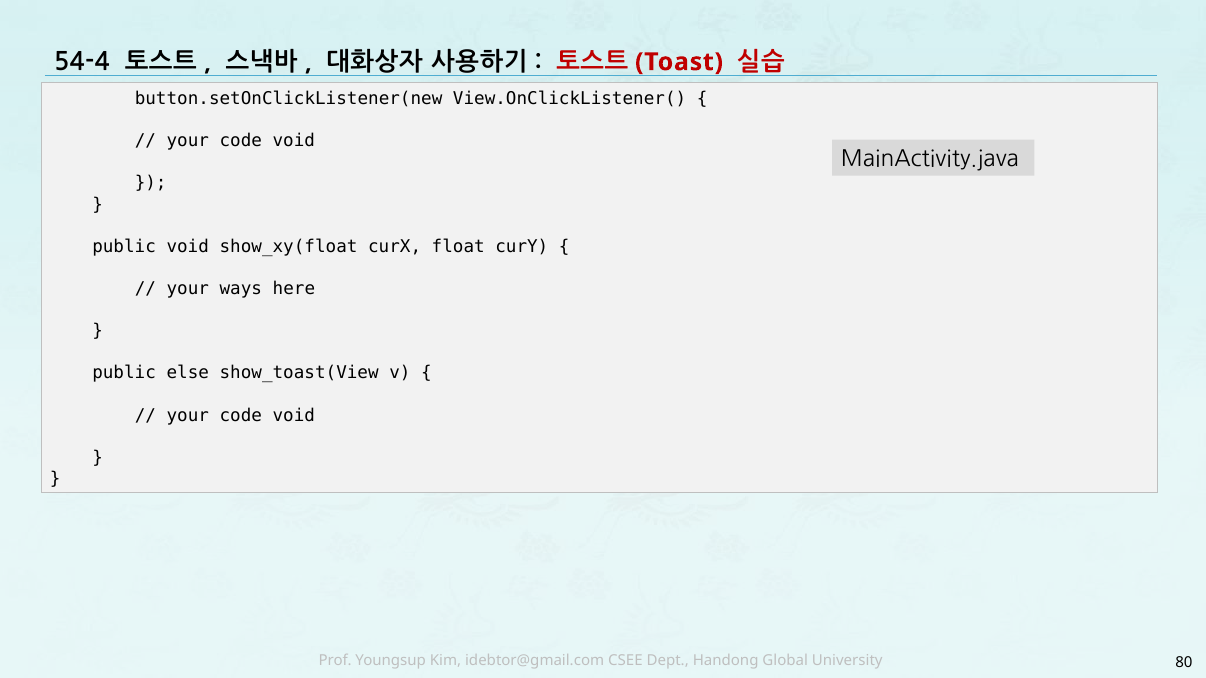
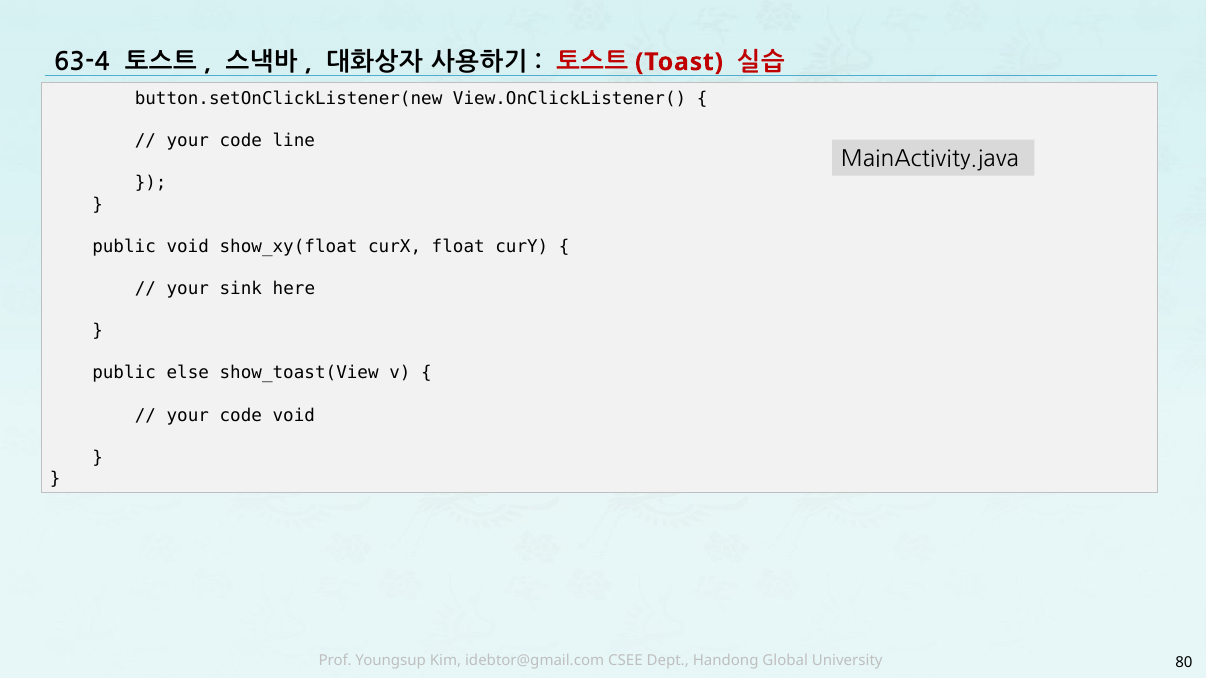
54-4: 54-4 -> 63-4
void at (294, 141): void -> line
ways: ways -> sink
